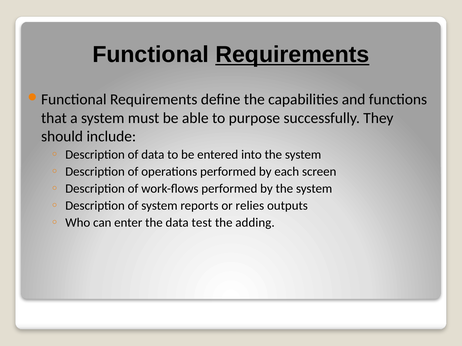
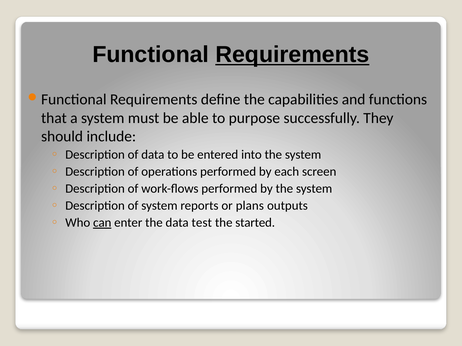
relies: relies -> plans
can underline: none -> present
adding: adding -> started
